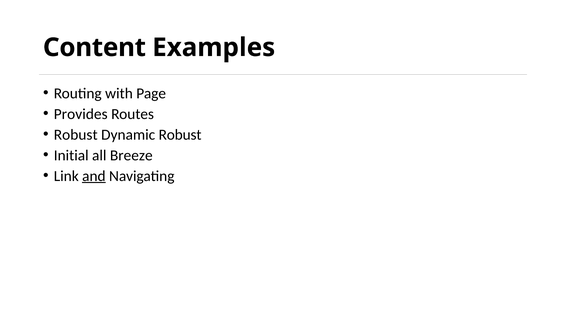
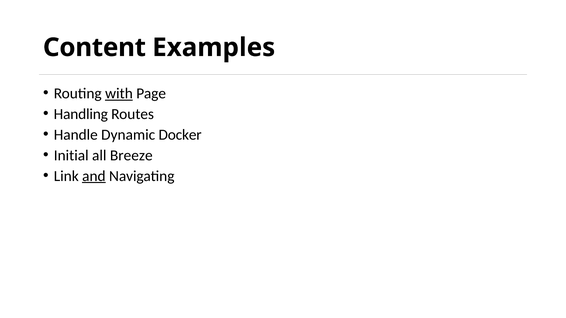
with underline: none -> present
Provides: Provides -> Handling
Robust at (76, 135): Robust -> Handle
Dynamic Robust: Robust -> Docker
